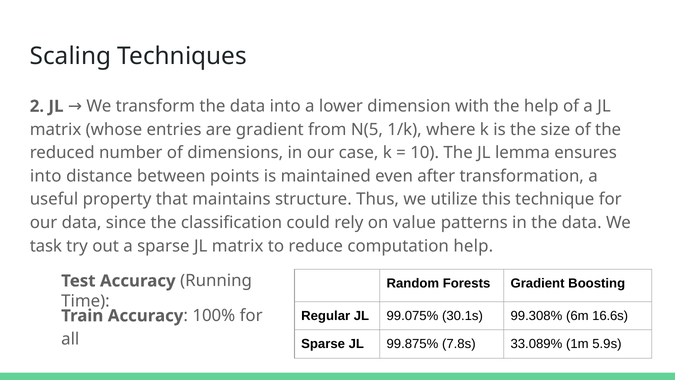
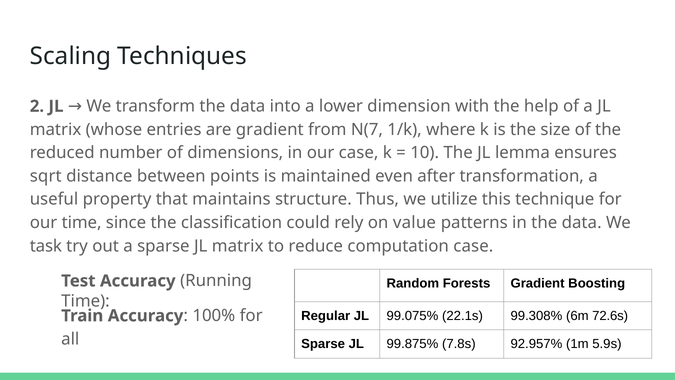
N(5: N(5 -> N(7
into at (46, 176): into -> sqrt
our data: data -> time
computation help: help -> case
30.1s: 30.1s -> 22.1s
16.6s: 16.6s -> 72.6s
33.089%: 33.089% -> 92.957%
